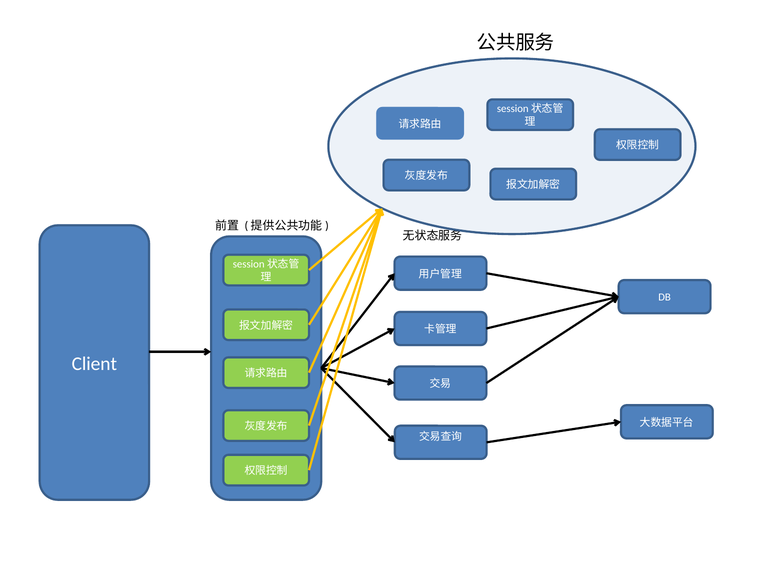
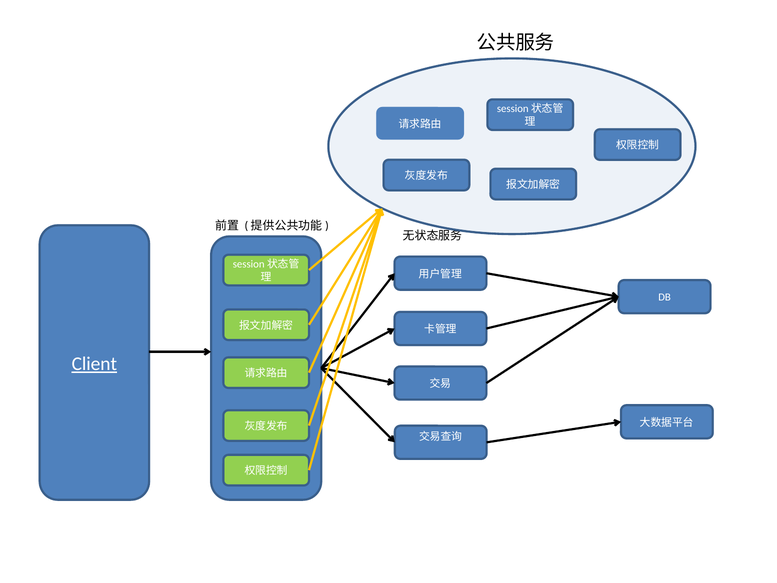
Client underline: none -> present
